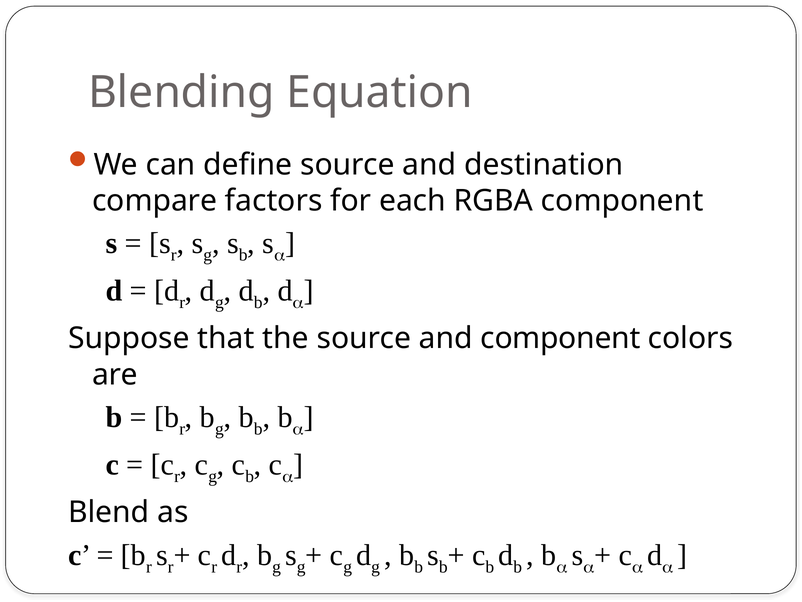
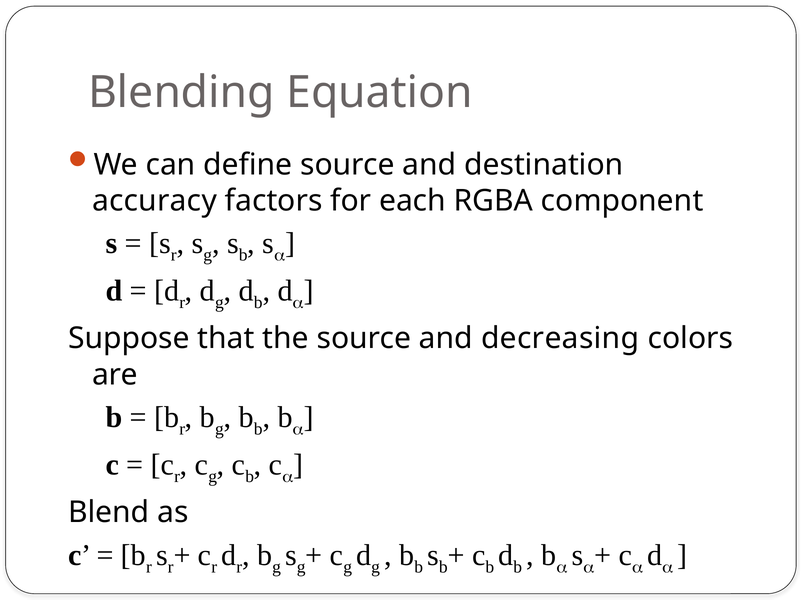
compare: compare -> accuracy
and component: component -> decreasing
